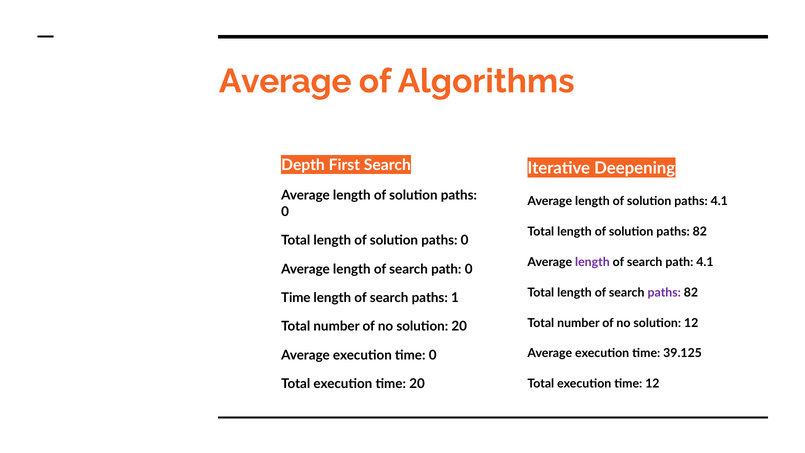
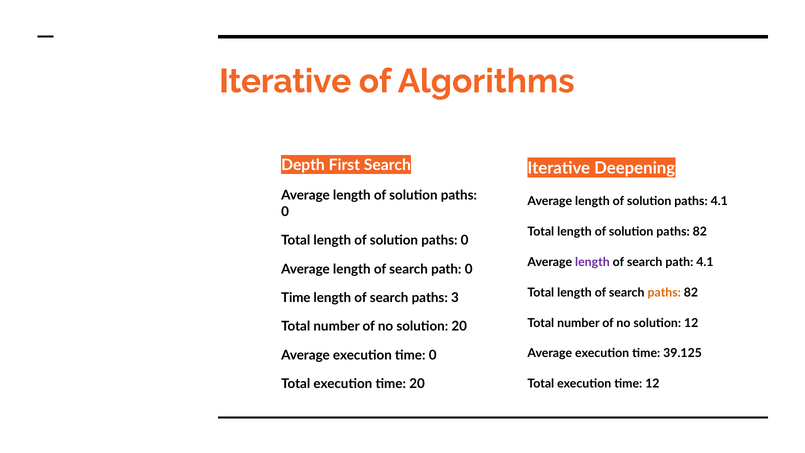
Average at (285, 81): Average -> Iterative
paths at (664, 292) colour: purple -> orange
1: 1 -> 3
